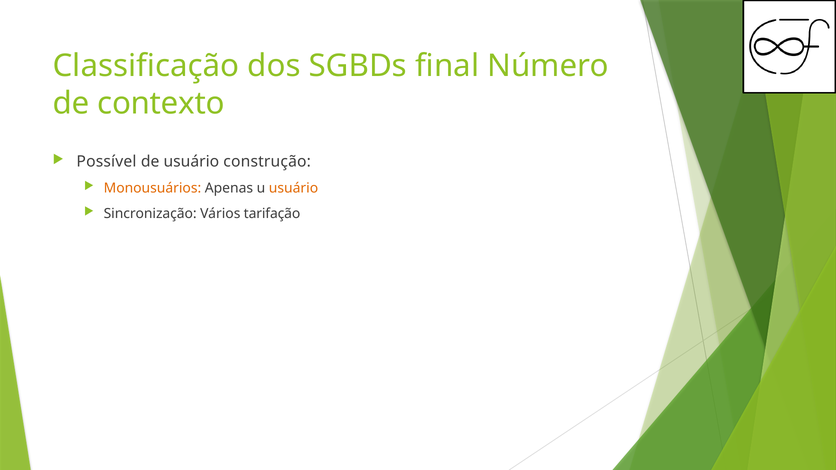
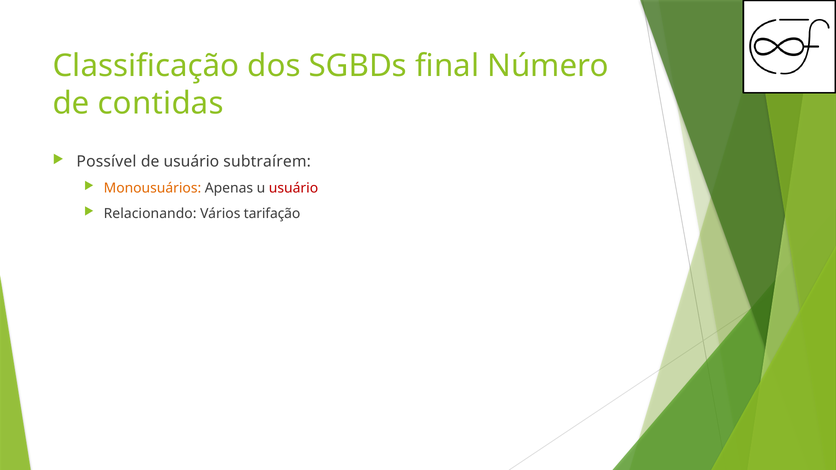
contexto: contexto -> contidas
construção: construção -> subtraírem
usuário at (294, 188) colour: orange -> red
Sincronização: Sincronização -> Relacionando
